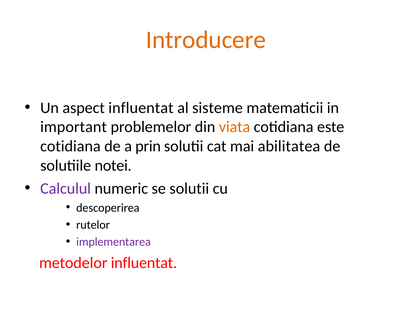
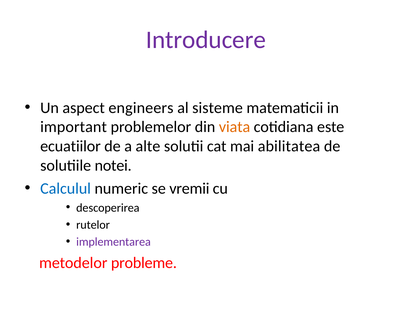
Introducere colour: orange -> purple
aspect influentat: influentat -> engineers
cotidiana at (70, 146): cotidiana -> ecuatiilor
prin: prin -> alte
Calculul colour: purple -> blue
se solutii: solutii -> vremii
metodelor influentat: influentat -> probleme
